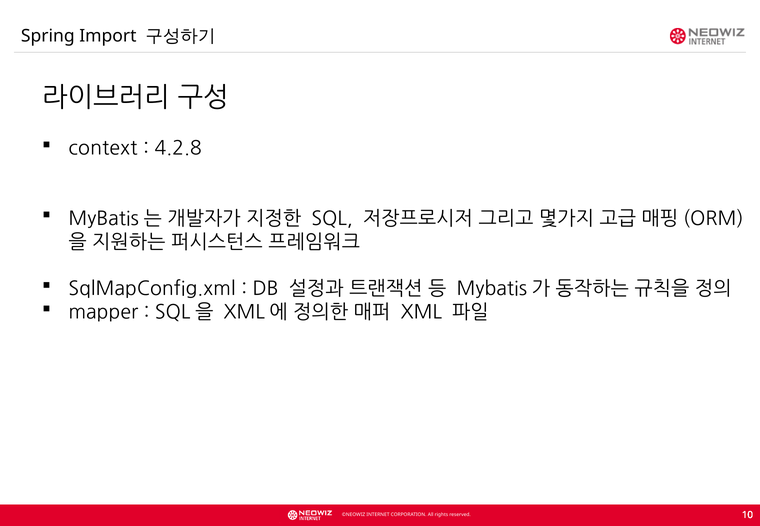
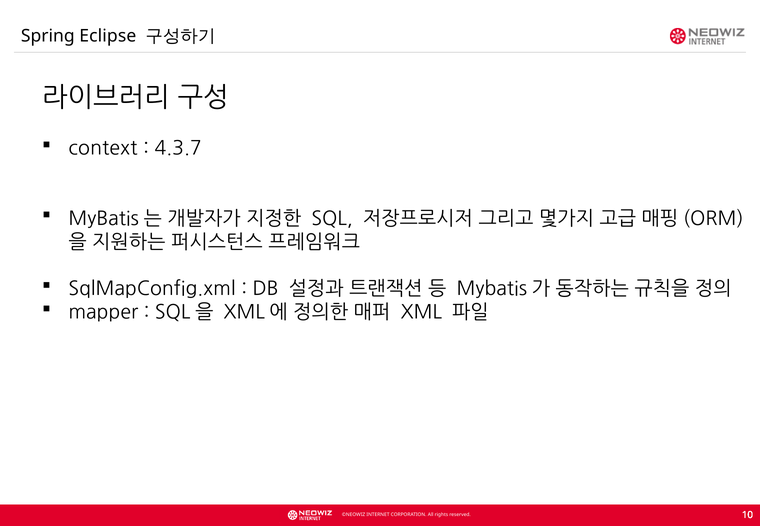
Import: Import -> Eclipse
4.2.8: 4.2.8 -> 4.3.7
